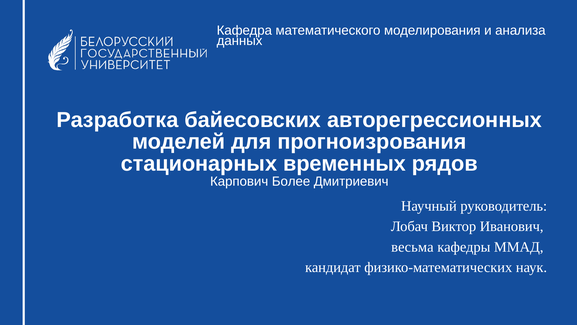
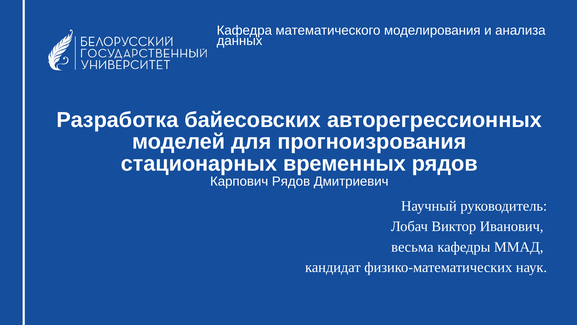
Карпович Более: Более -> Рядов
